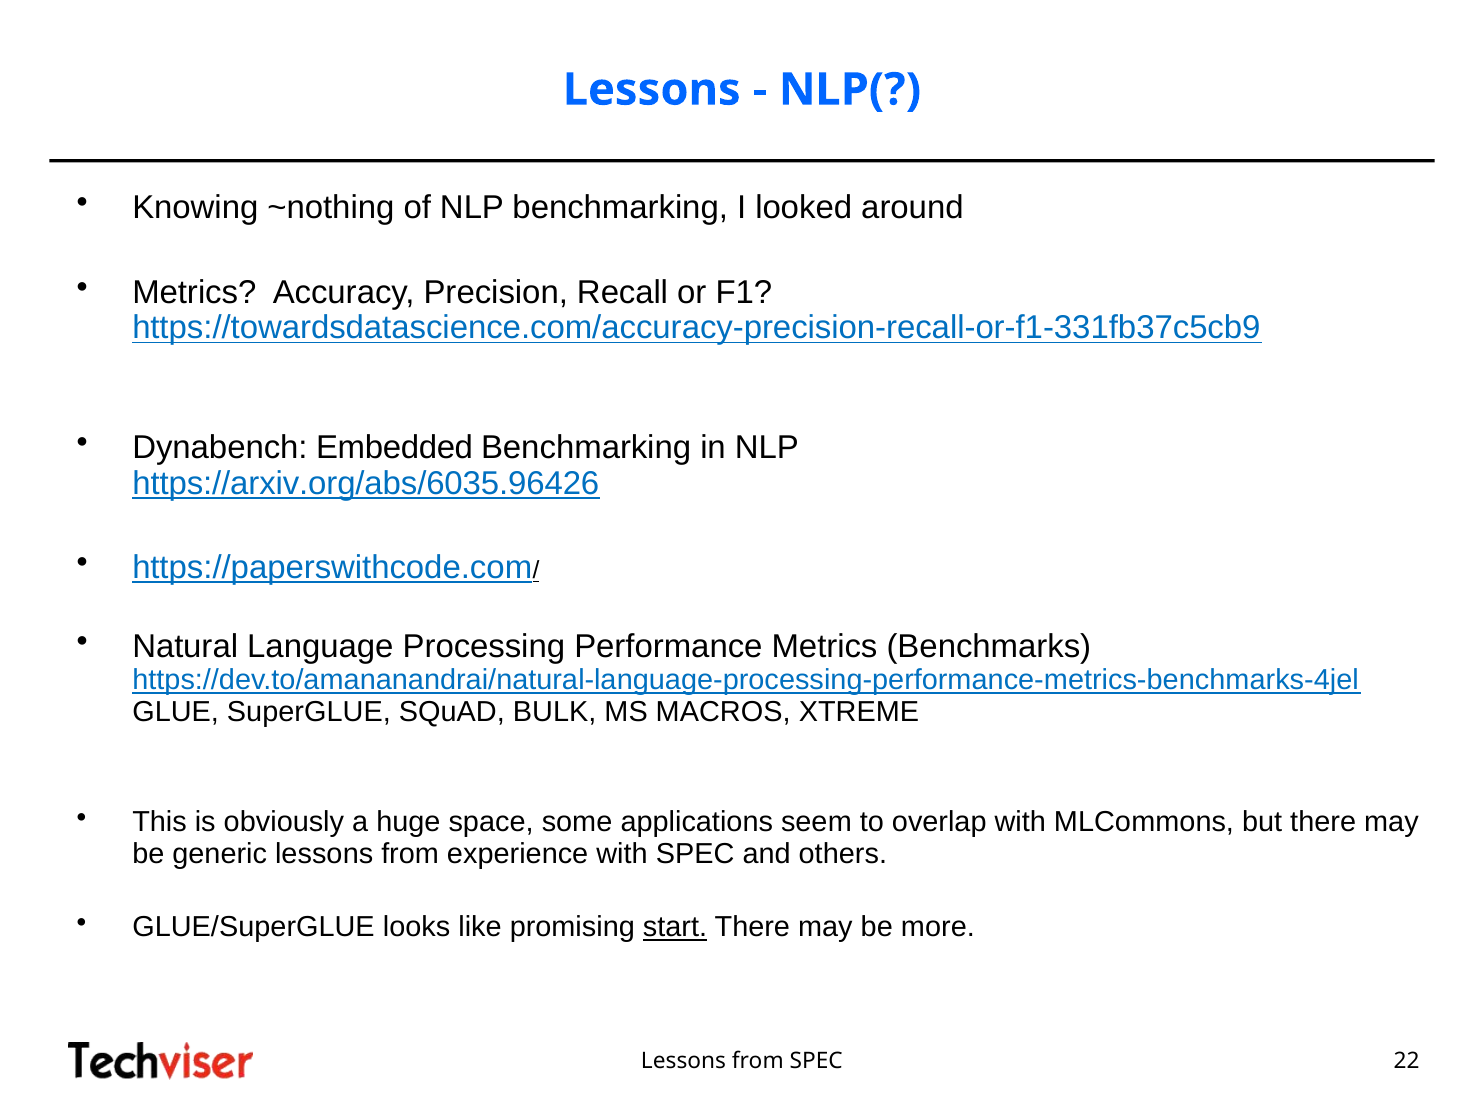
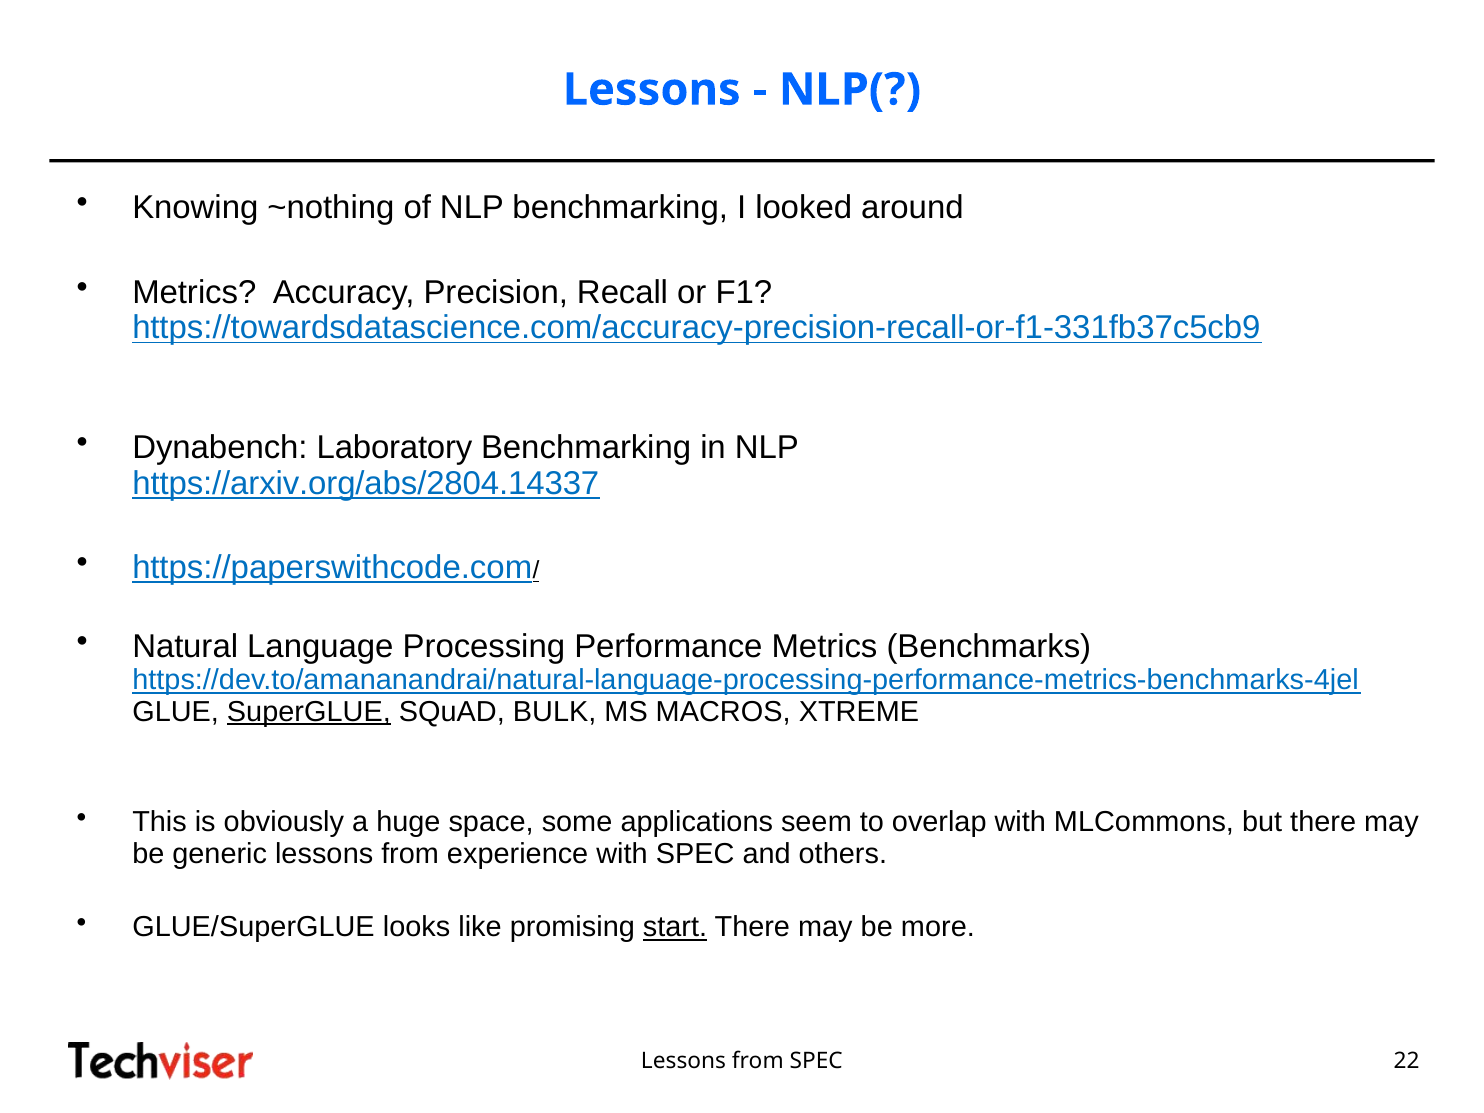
Embedded: Embedded -> Laboratory
https://arxiv.org/abs/6035.96426: https://arxiv.org/abs/6035.96426 -> https://arxiv.org/abs/2804.14337
SuperGLUE underline: none -> present
